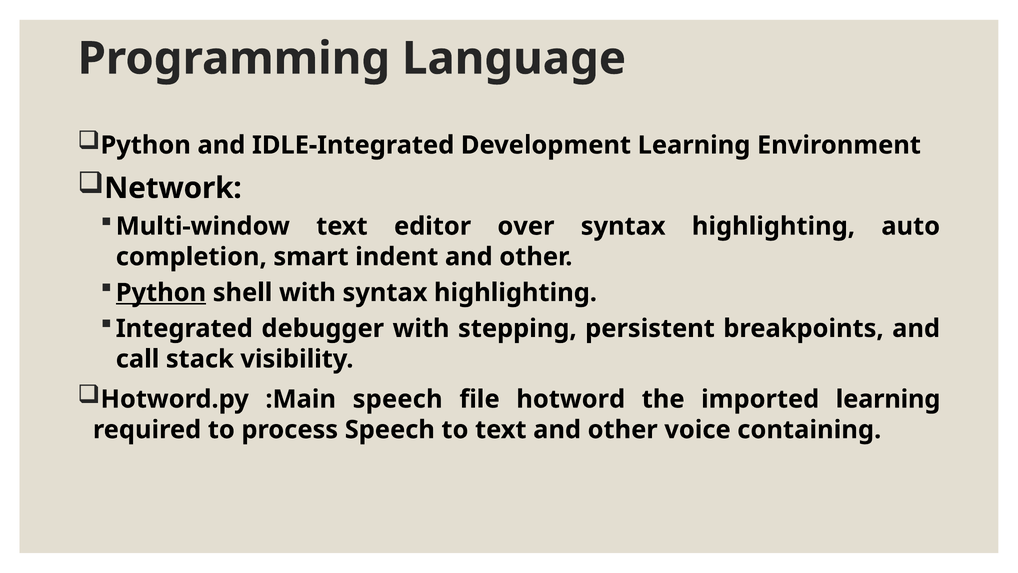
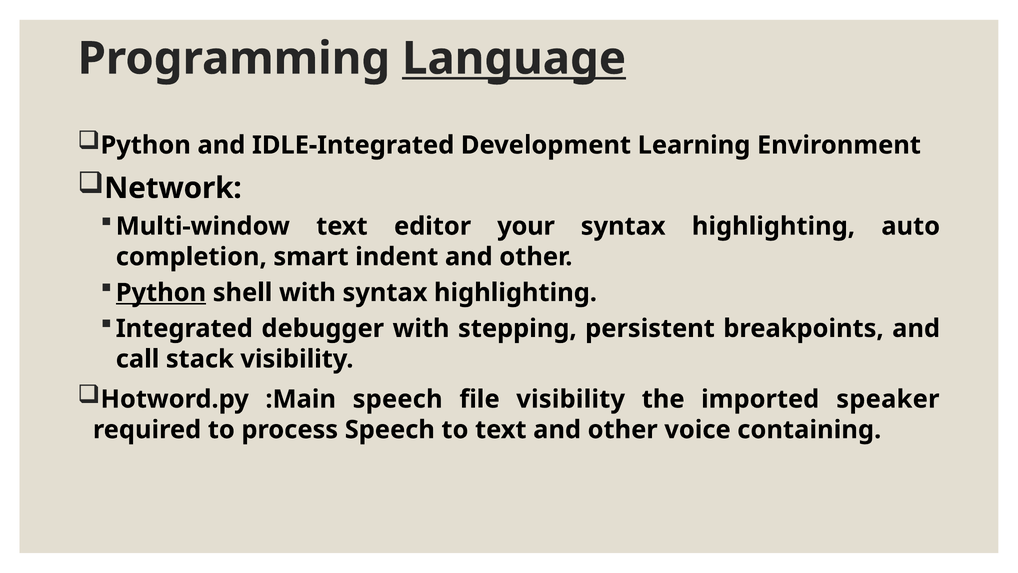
Language underline: none -> present
over: over -> your
file hotword: hotword -> visibility
imported learning: learning -> speaker
